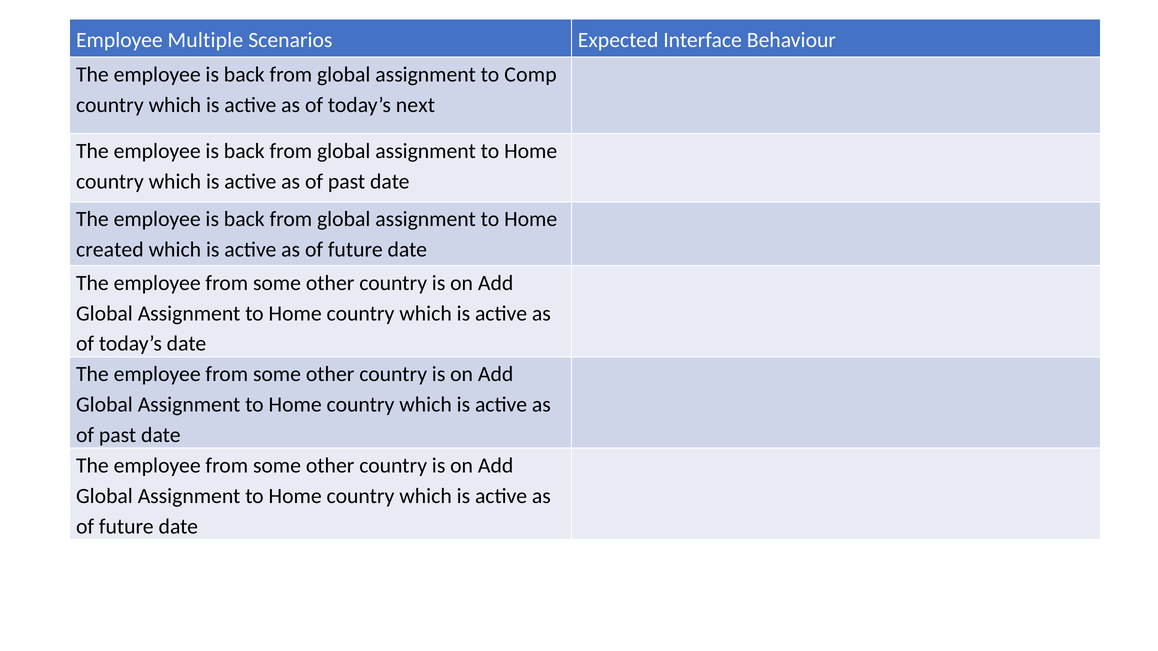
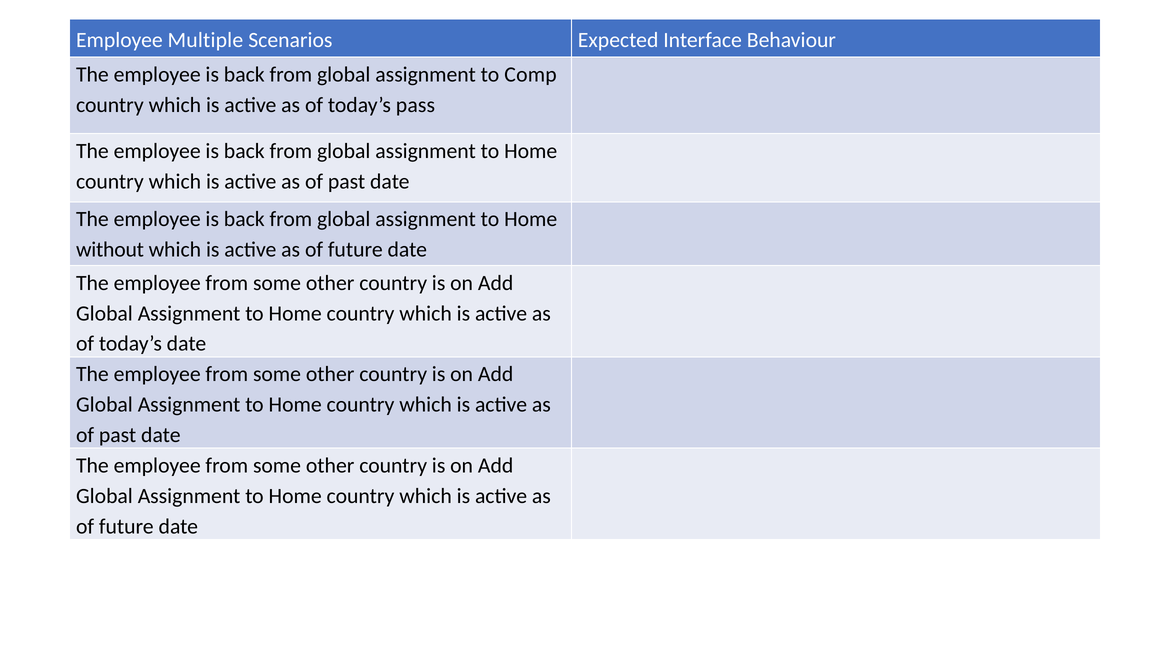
next: next -> pass
created: created -> without
